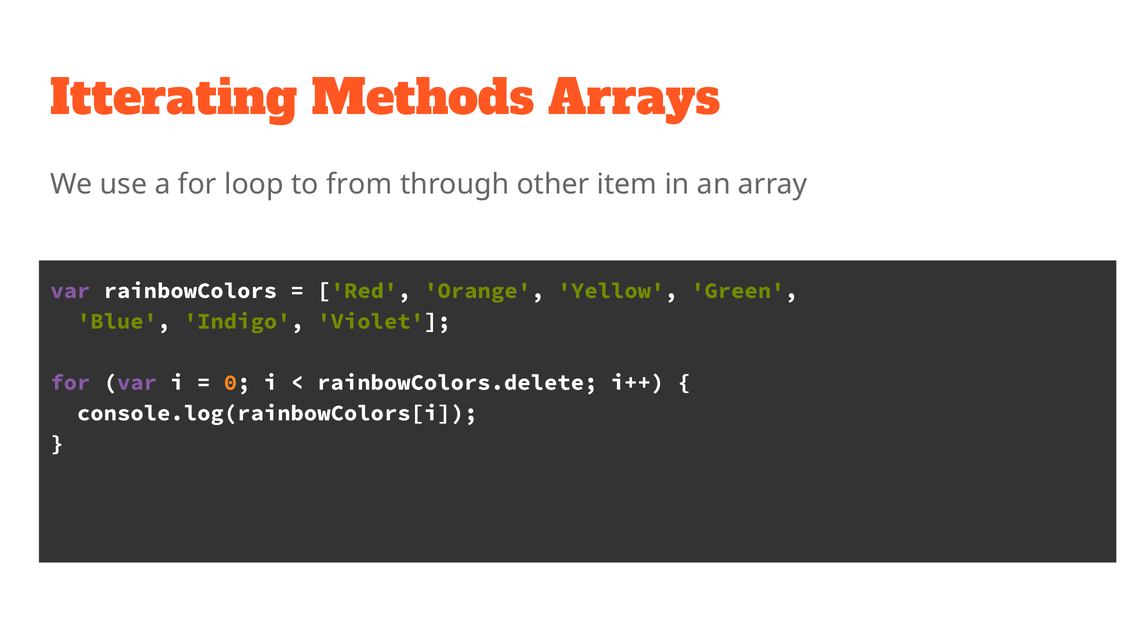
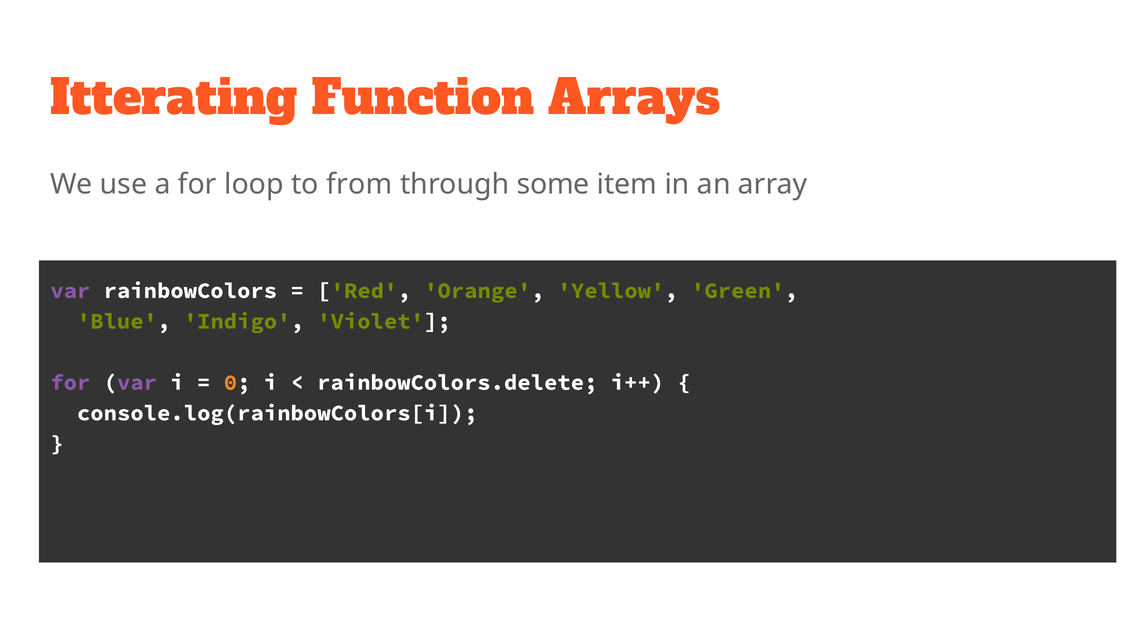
Methods: Methods -> Function
other: other -> some
